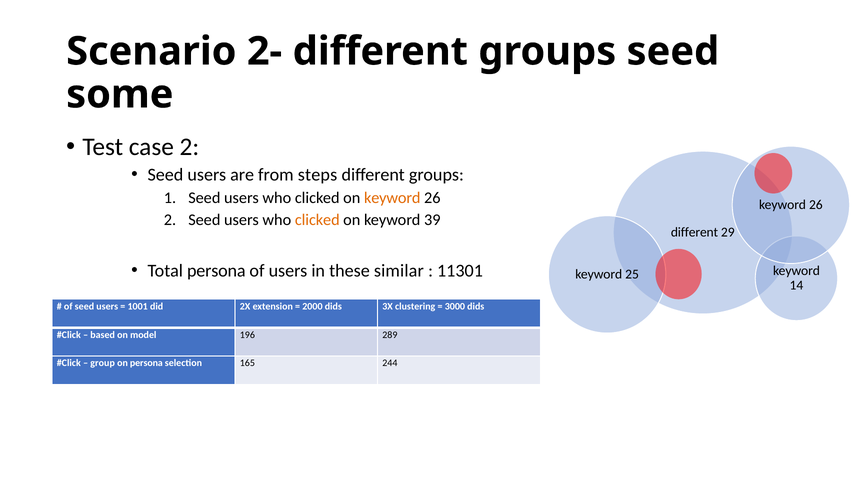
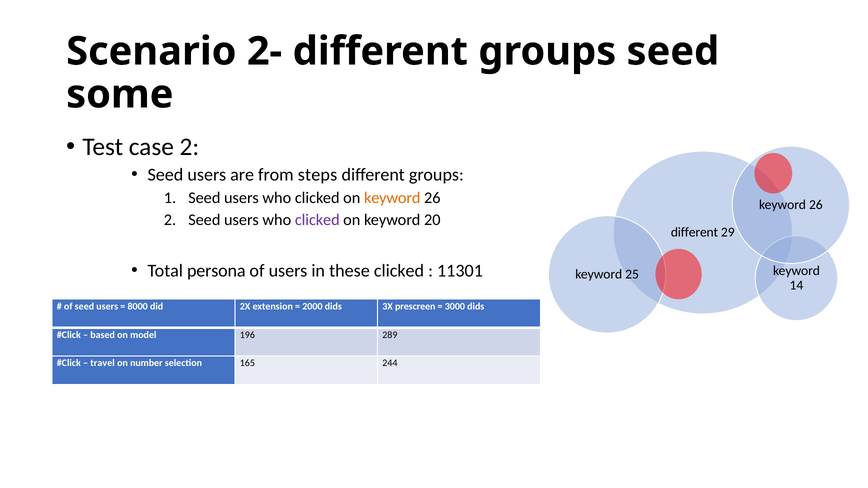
clicked at (317, 220) colour: orange -> purple
39: 39 -> 20
these similar: similar -> clicked
1001: 1001 -> 8000
clustering: clustering -> prescreen
group: group -> travel
on persona: persona -> number
